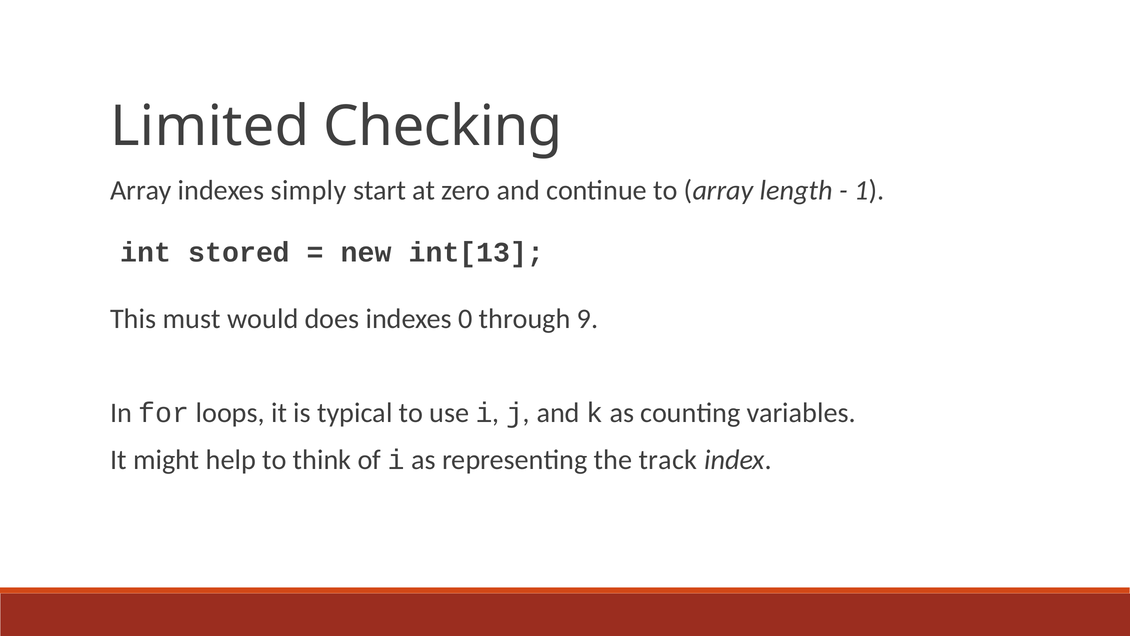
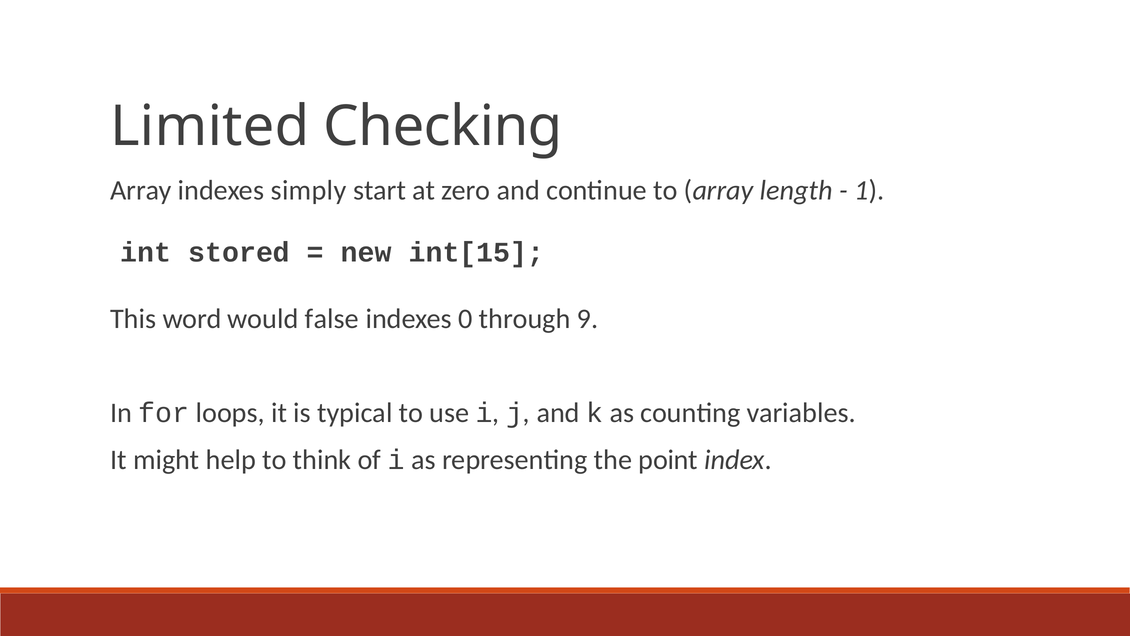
int[13: int[13 -> int[15
must: must -> word
does: does -> false
track: track -> point
